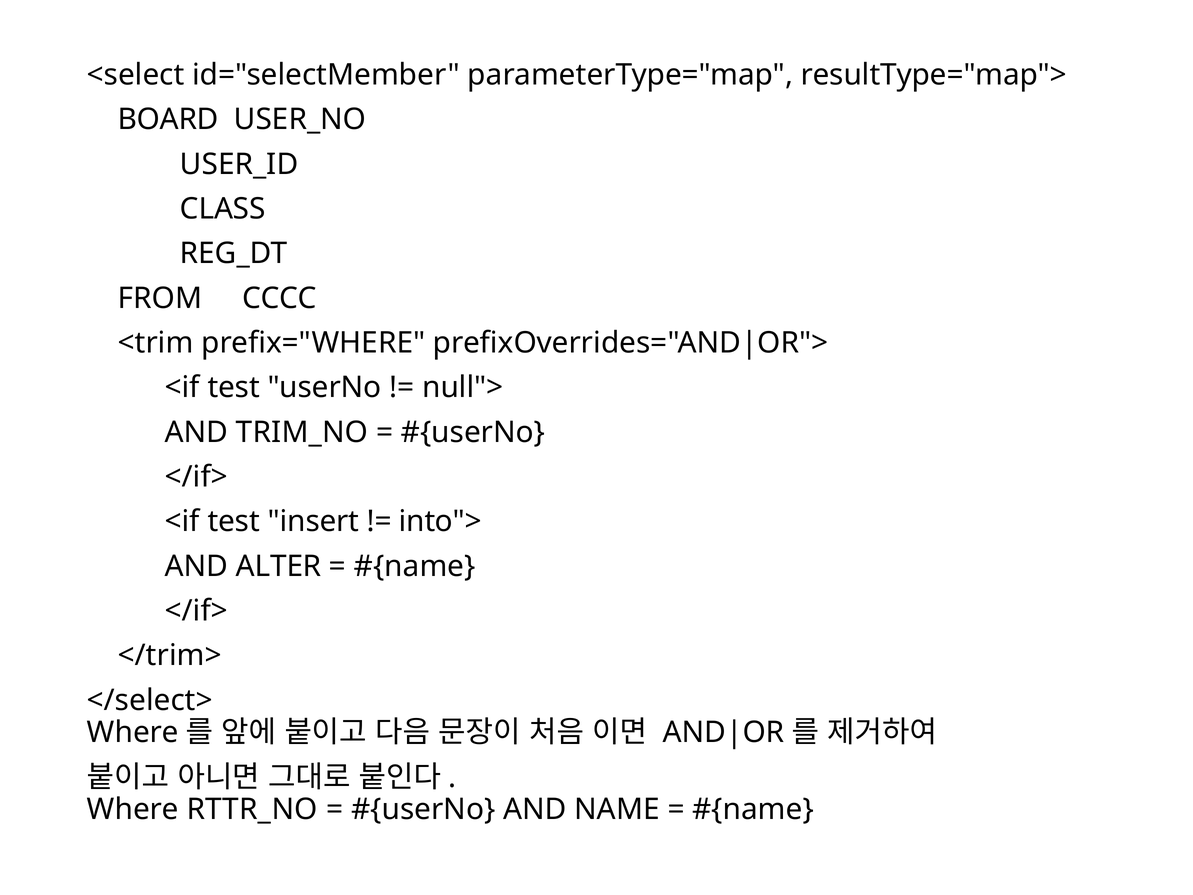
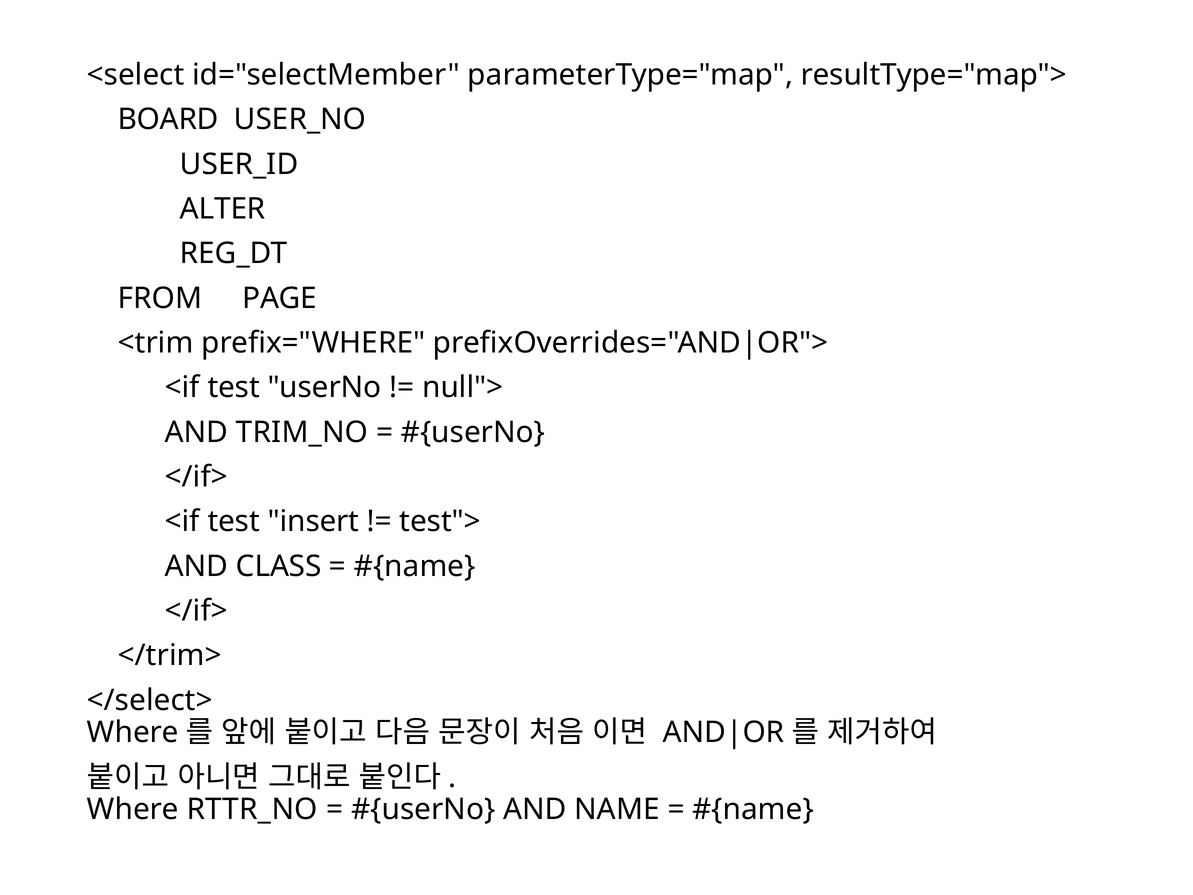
CLASS: CLASS -> ALTER
CCCC: CCCC -> PAGE
into">: into"> -> test">
ALTER: ALTER -> CLASS
